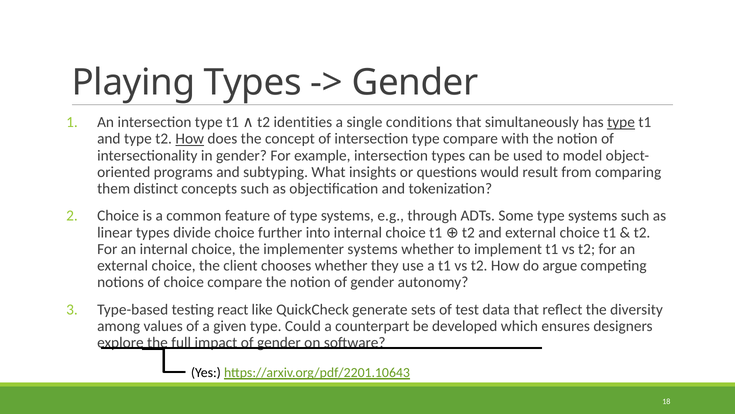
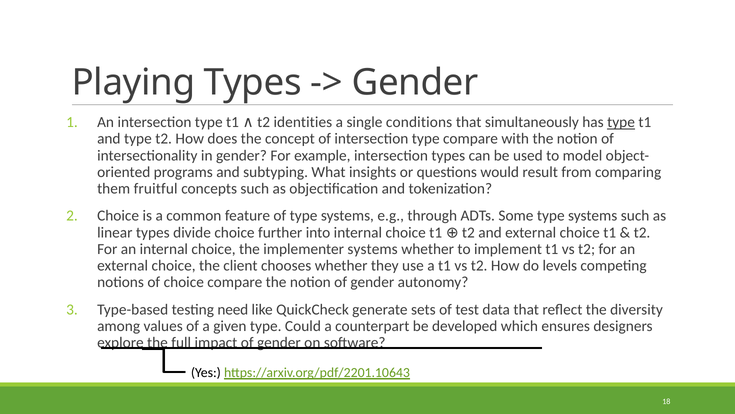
How at (190, 139) underline: present -> none
distinct: distinct -> fruitful
argue: argue -> levels
react: react -> need
